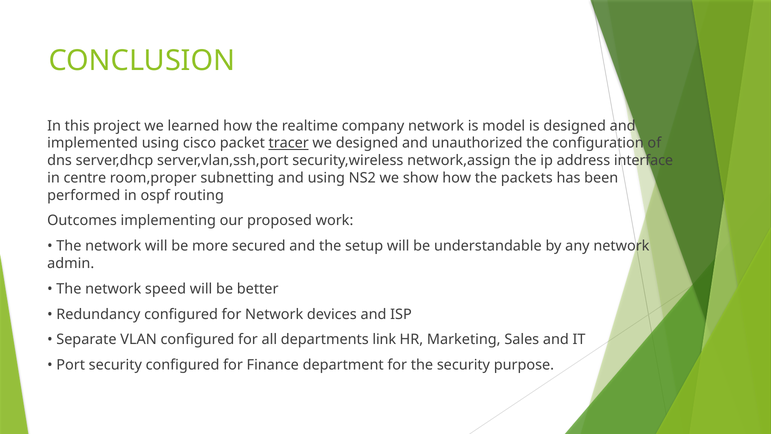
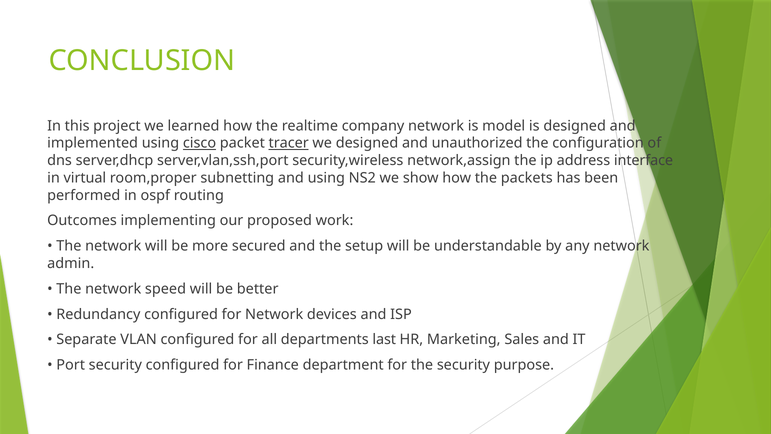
cisco underline: none -> present
centre: centre -> virtual
link: link -> last
